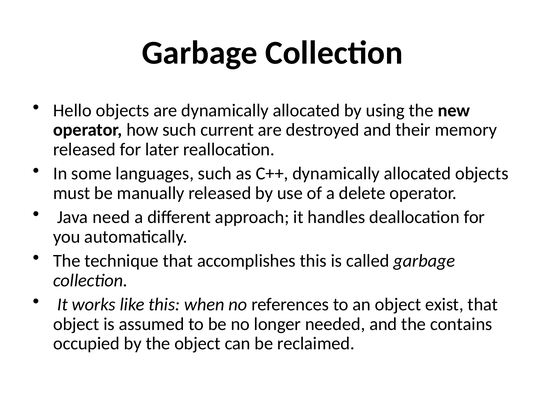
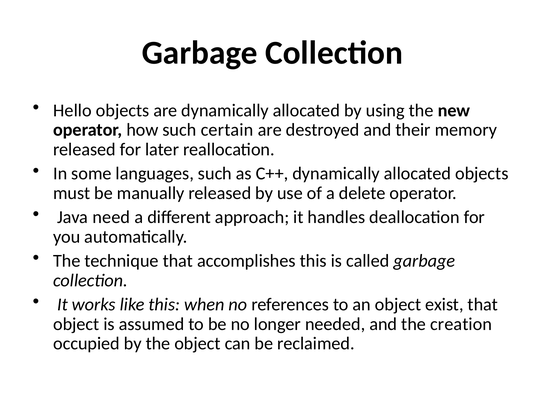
current: current -> certain
contains: contains -> creation
